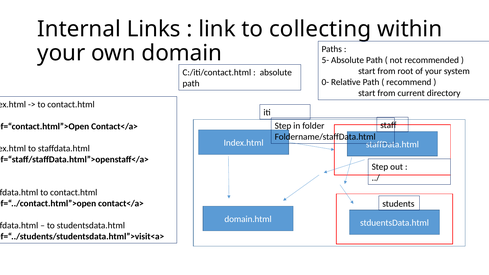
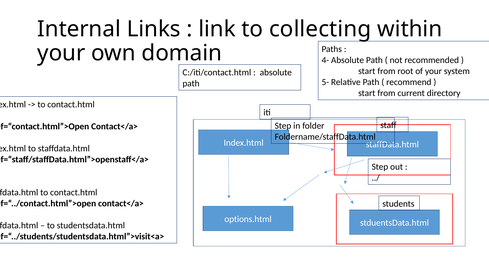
5- at (325, 60): 5- -> 4-
0-: 0- -> 5-
domain.html: domain.html -> options.html
